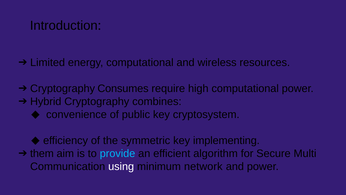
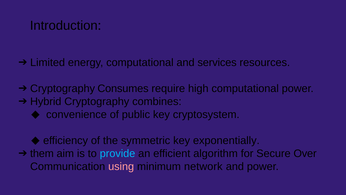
wireless: wireless -> services
implementing: implementing -> exponentially
Multi: Multi -> Over
using colour: white -> pink
